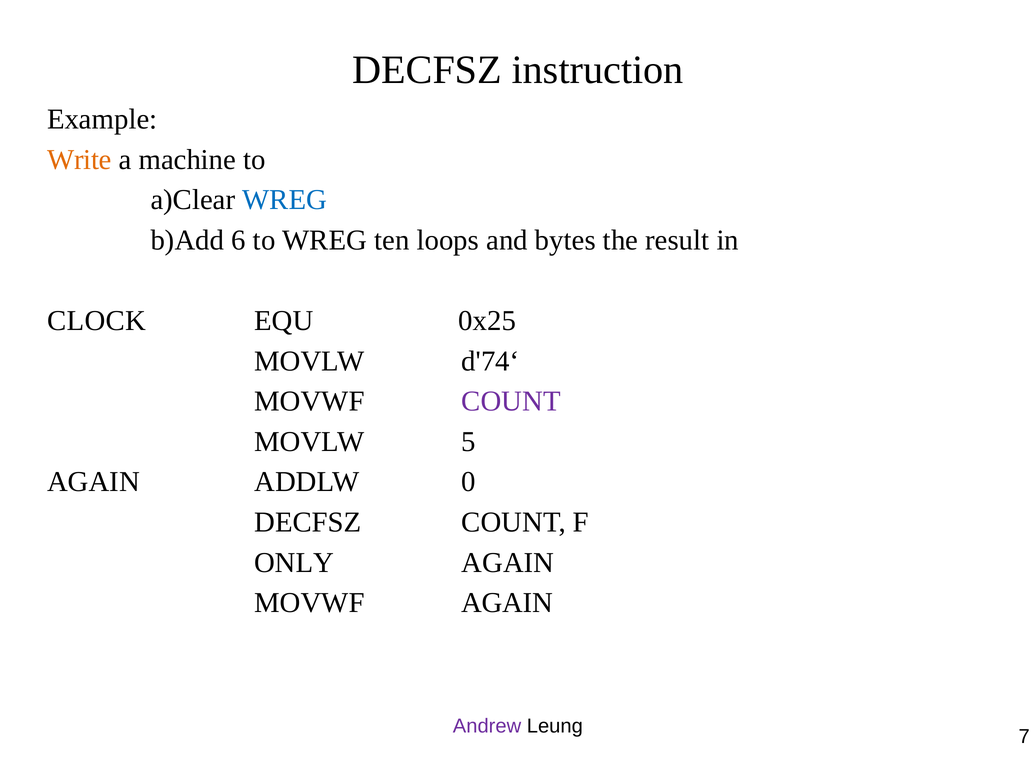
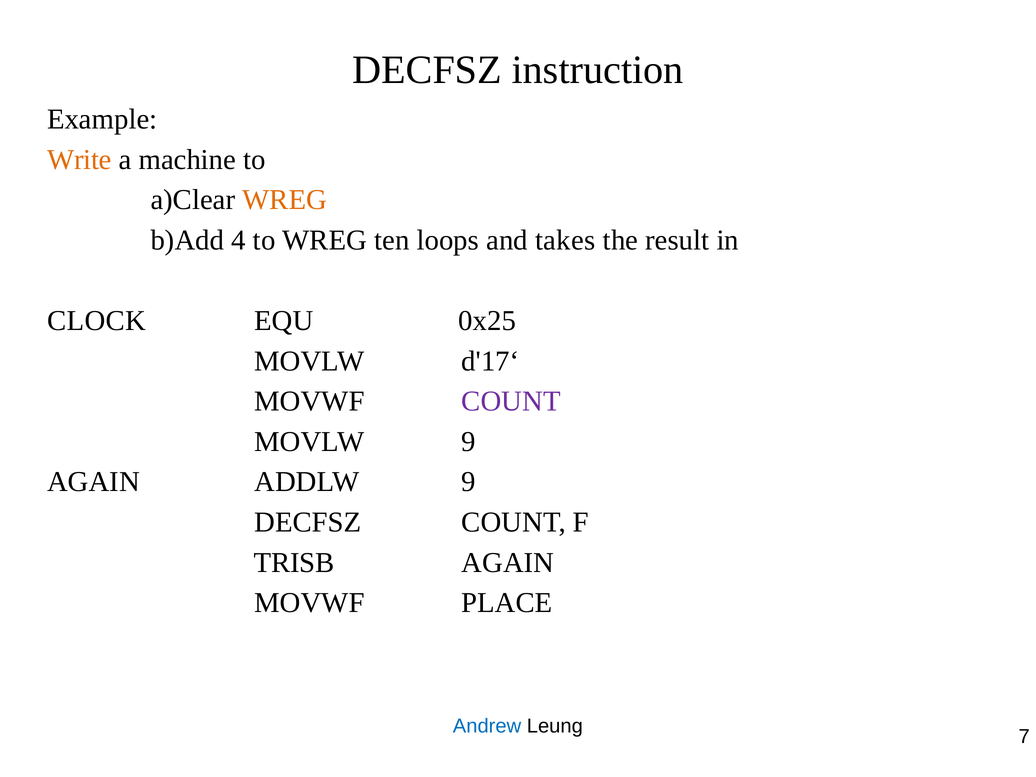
WREG at (285, 200) colour: blue -> orange
6: 6 -> 4
bytes: bytes -> takes
d'74‘: d'74‘ -> d'17‘
MOVLW 5: 5 -> 9
ADDLW 0: 0 -> 9
ONLY: ONLY -> TRISB
MOVWF AGAIN: AGAIN -> PLACE
Andrew colour: purple -> blue
